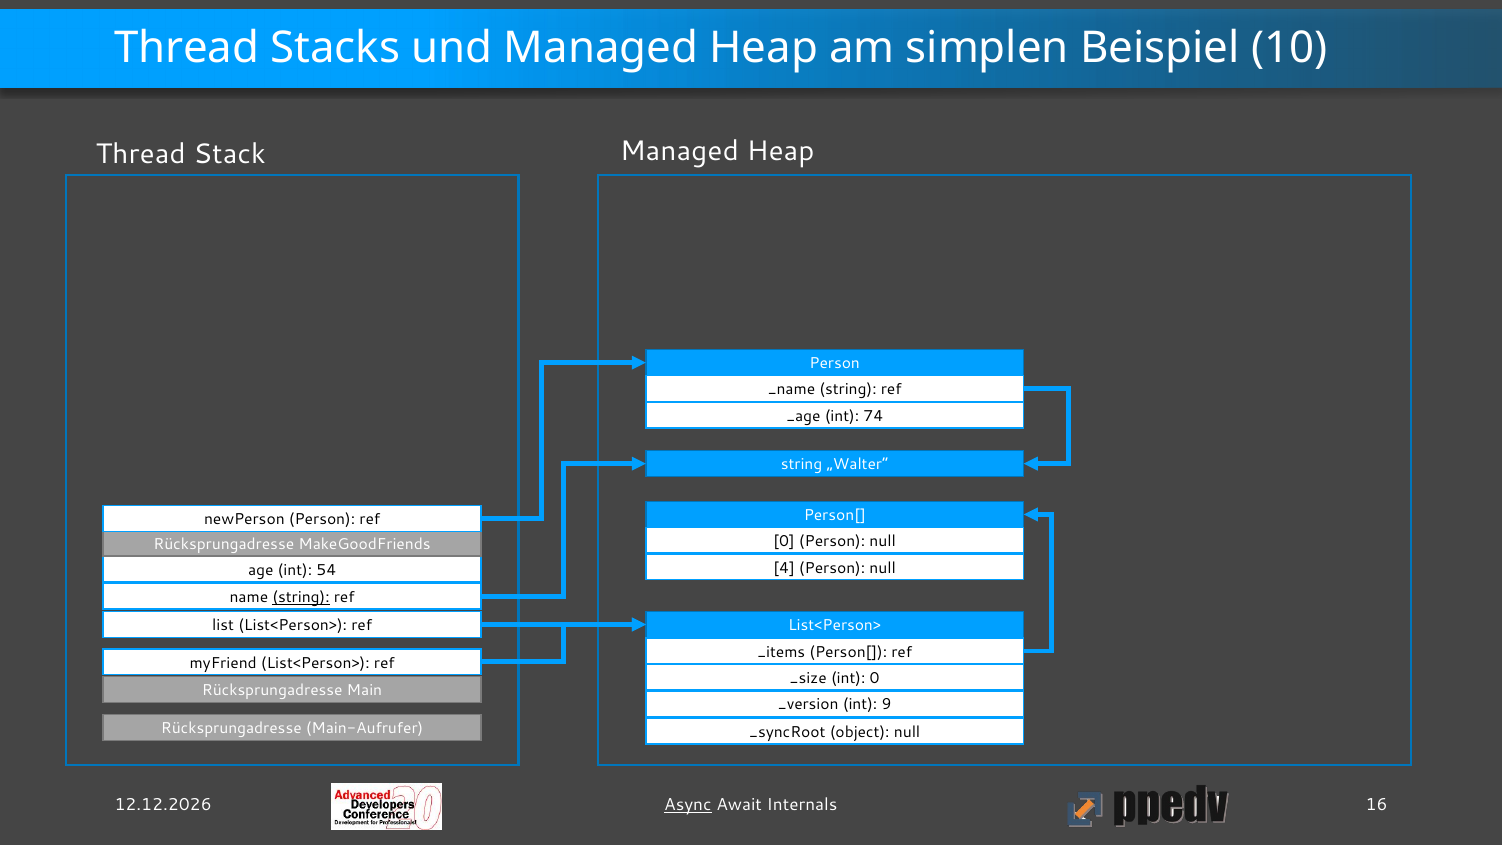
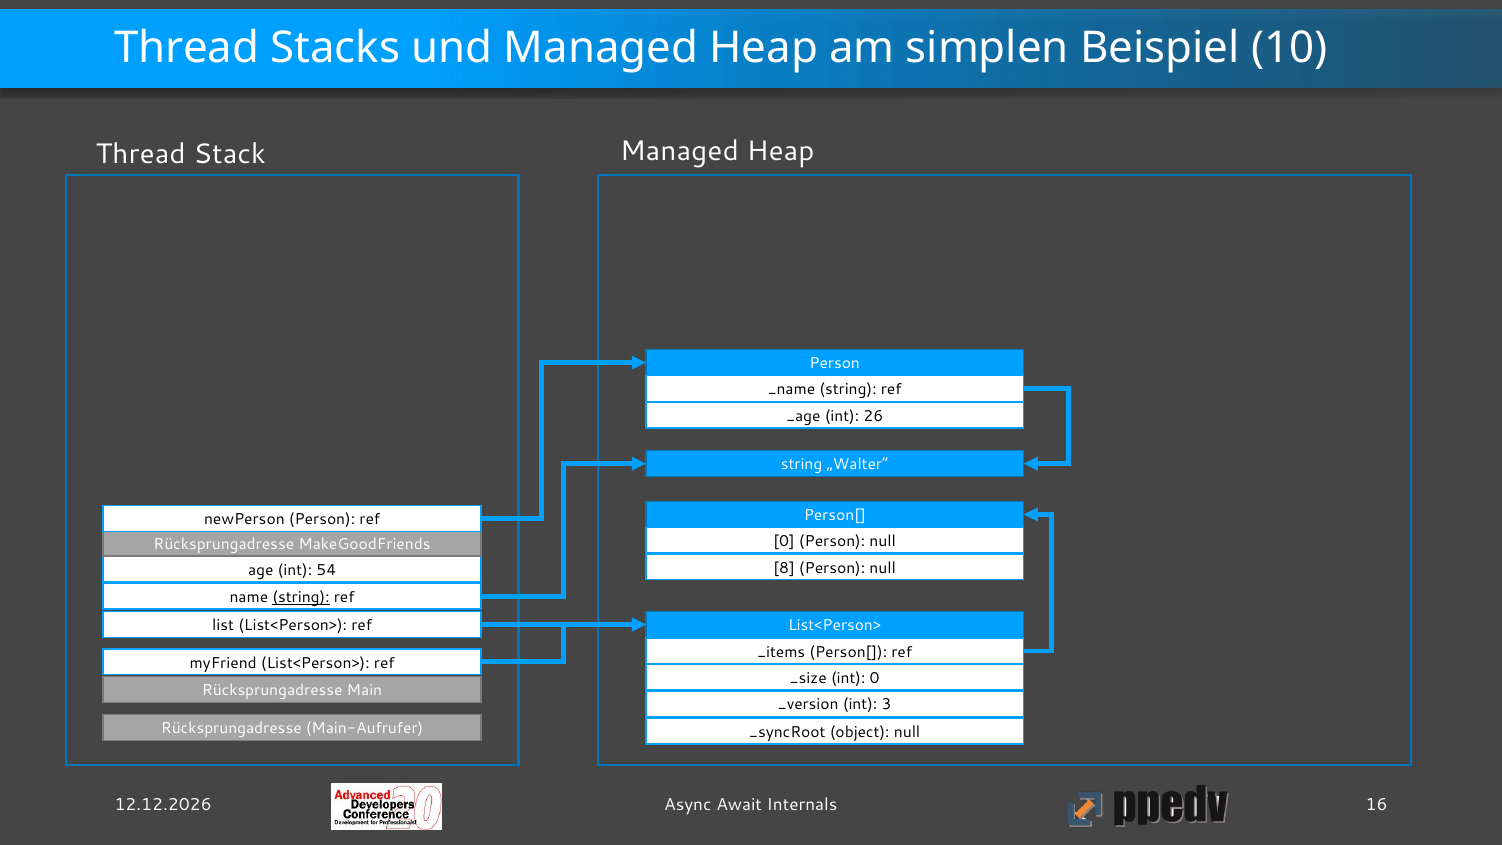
74: 74 -> 26
4: 4 -> 8
9: 9 -> 3
Async underline: present -> none
